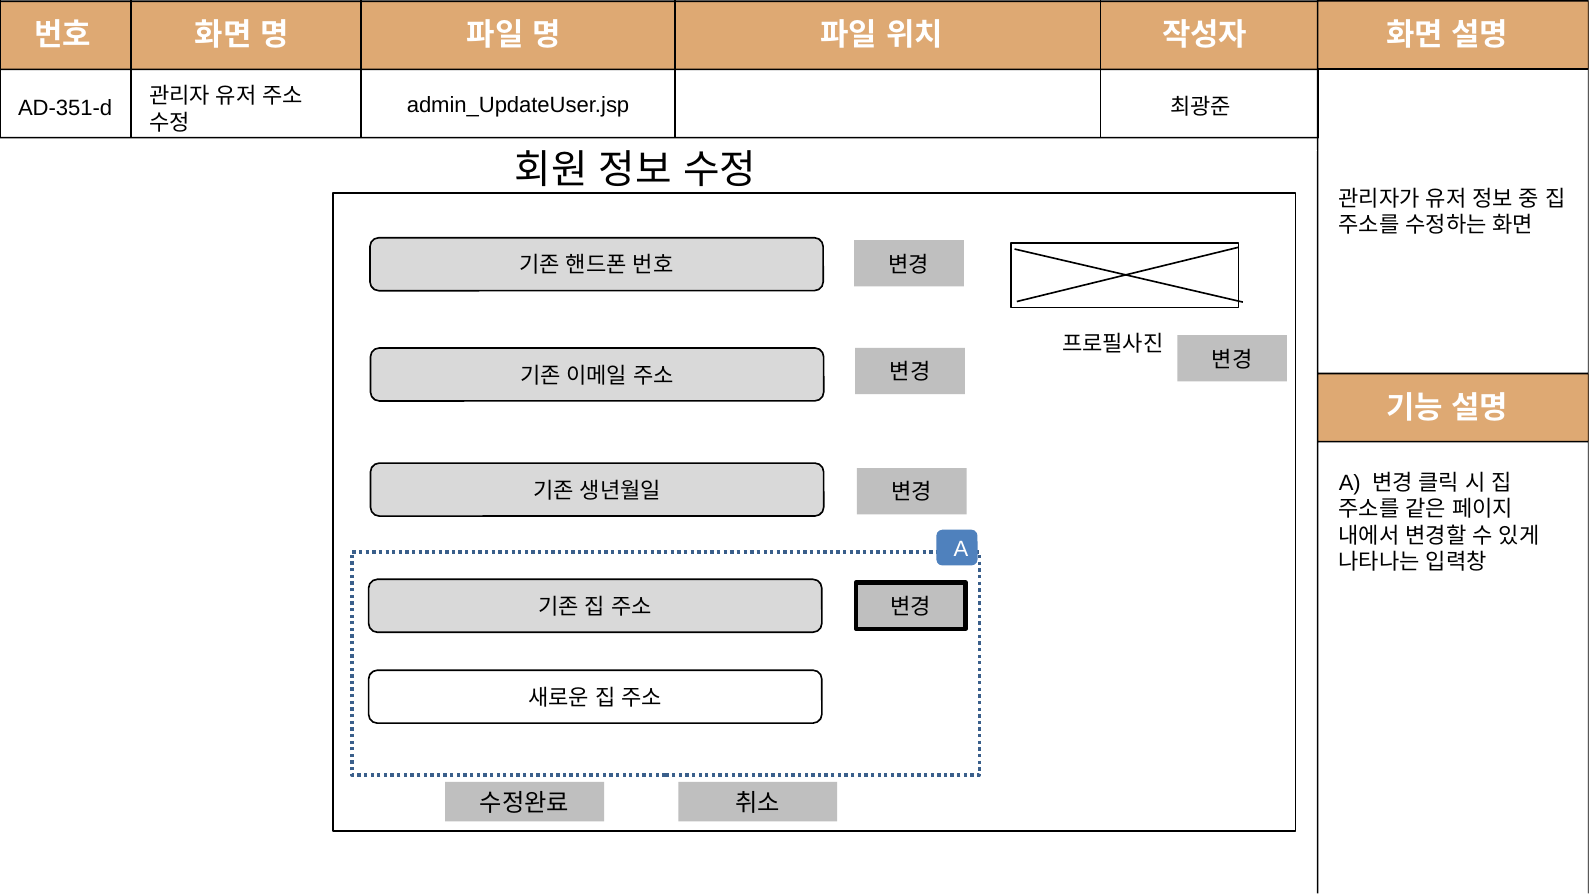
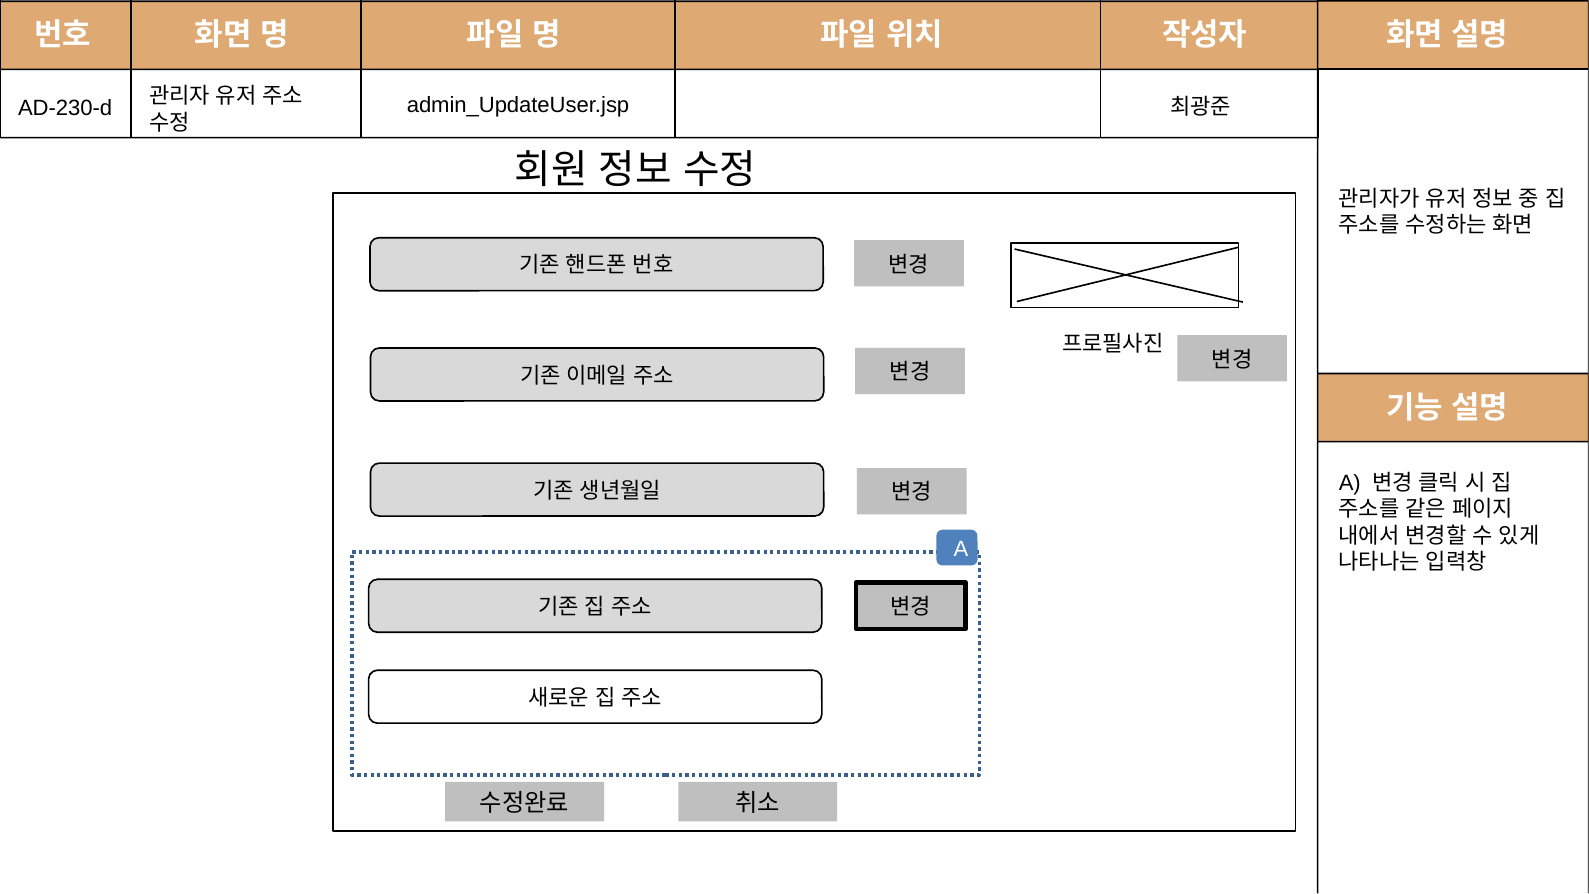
AD-351-d: AD-351-d -> AD-230-d
